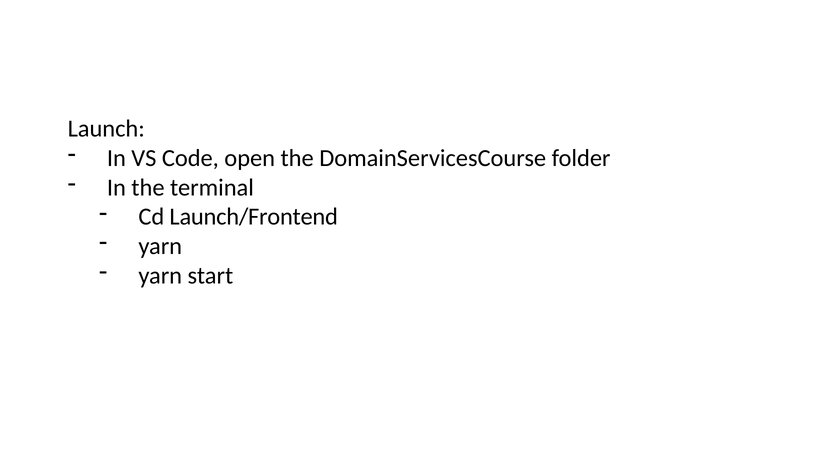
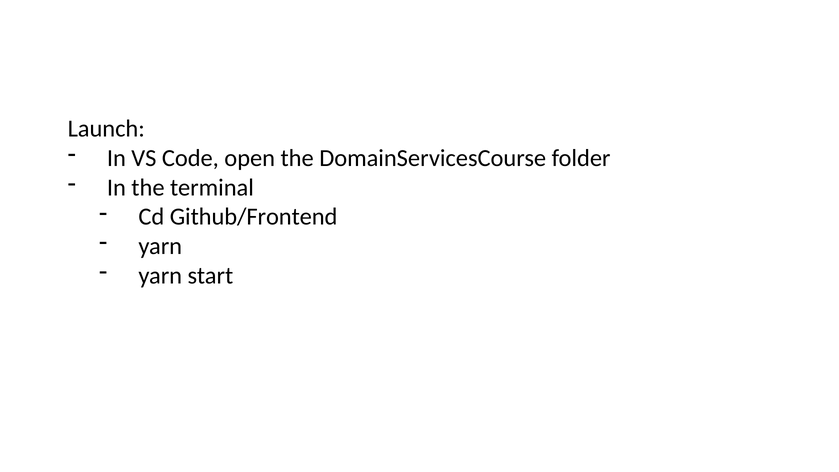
Launch/Frontend: Launch/Frontend -> Github/Frontend
